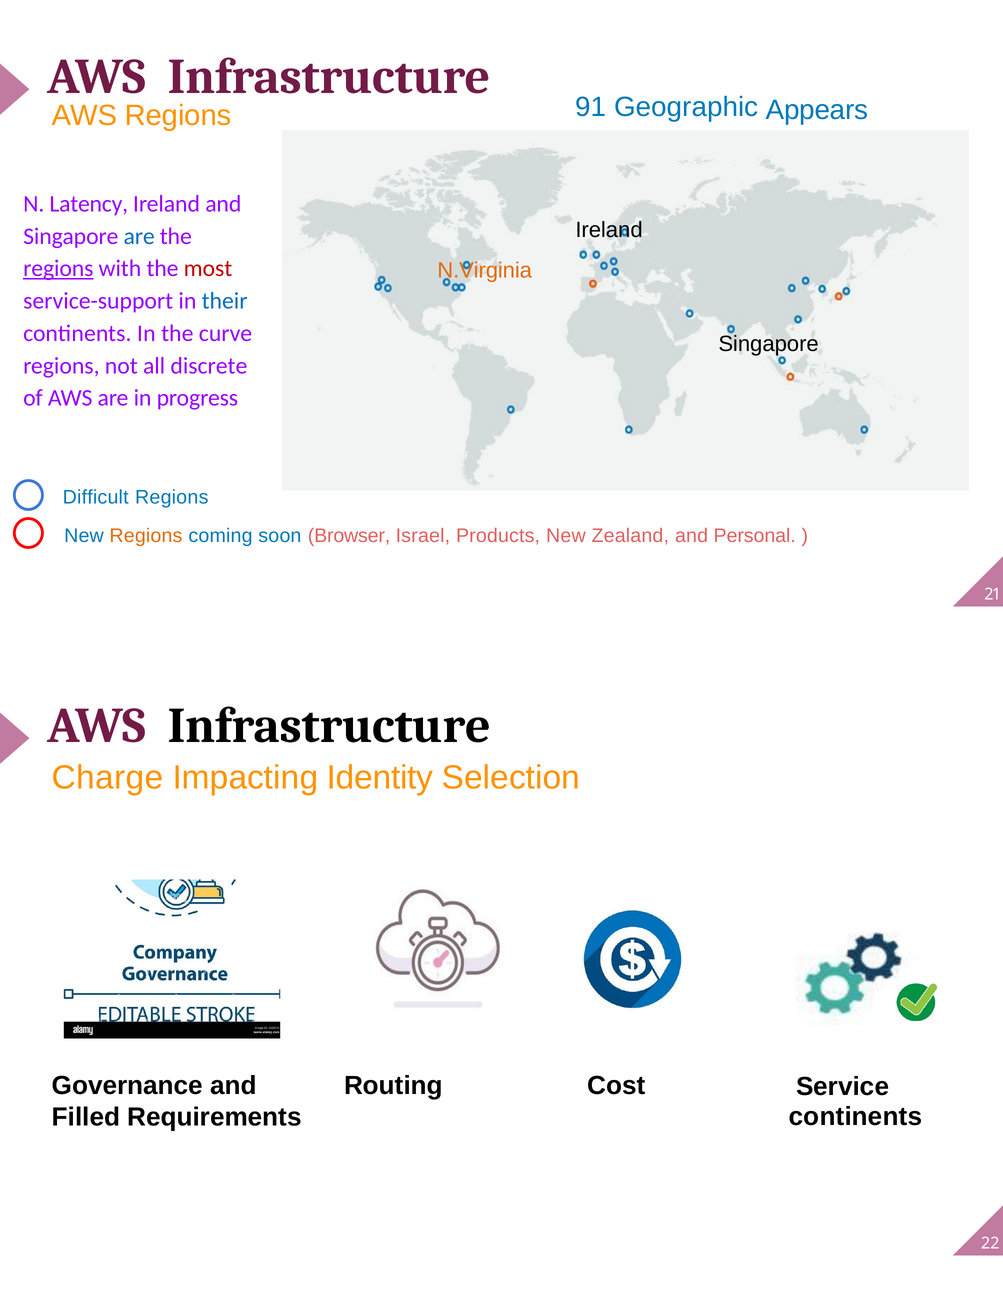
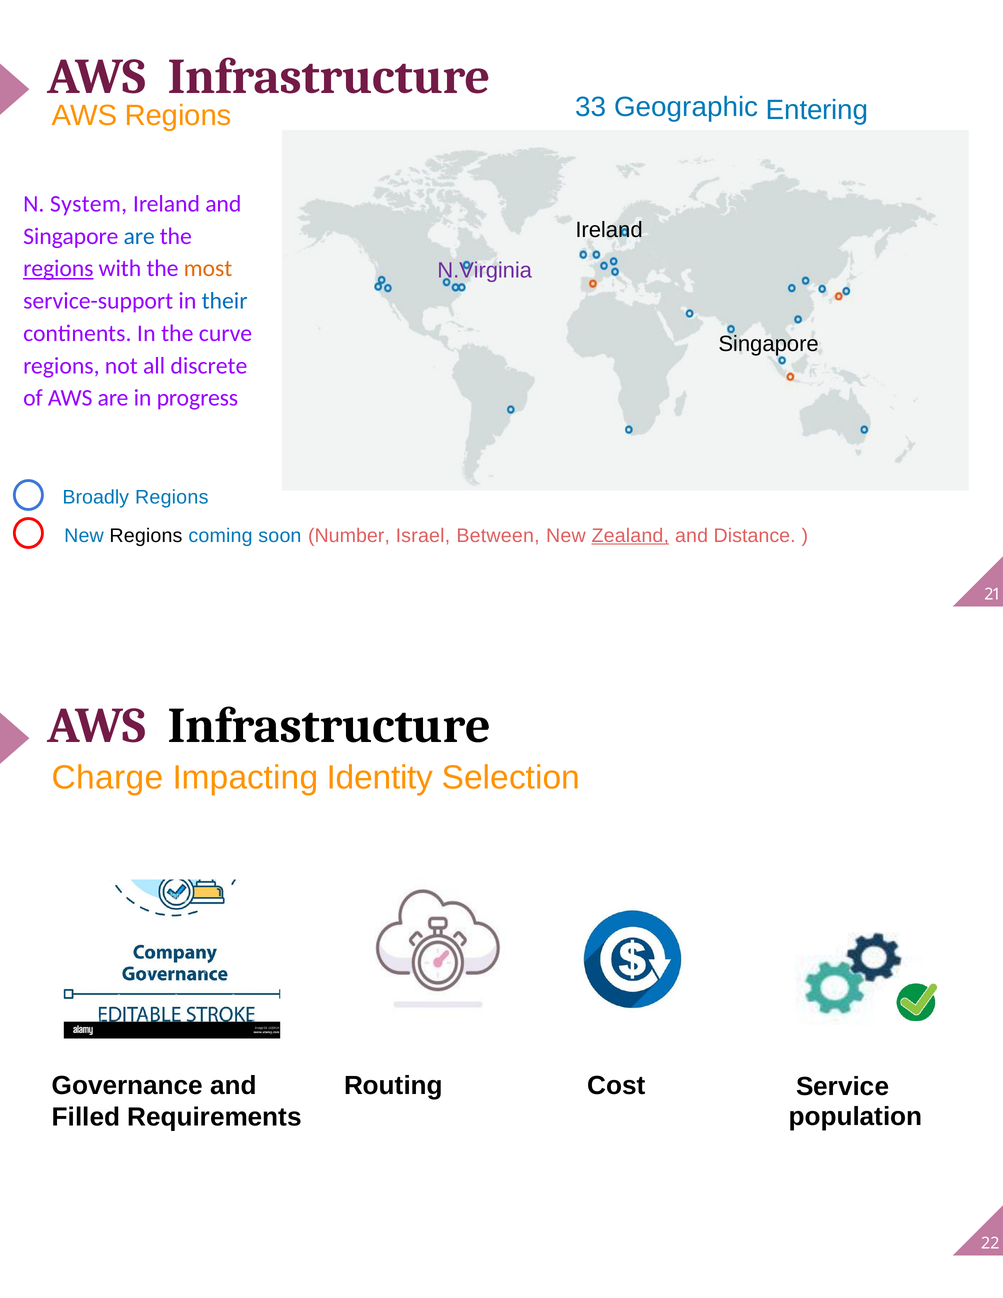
Appears: Appears -> Entering
91: 91 -> 33
Latency: Latency -> System
most colour: red -> orange
N.Virginia colour: orange -> purple
Difficult: Difficult -> Broadly
Regions at (146, 536) colour: orange -> black
Browser: Browser -> Number
Products: Products -> Between
Zealand underline: none -> present
Personal: Personal -> Distance
continents at (855, 1117): continents -> population
